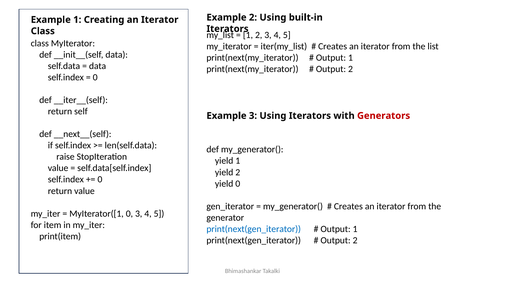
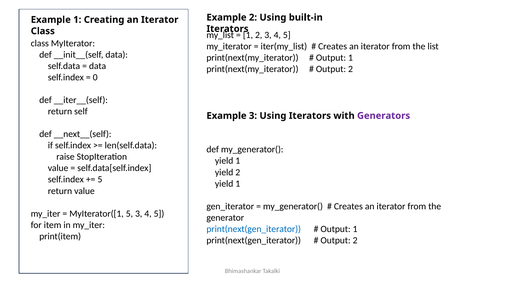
Generators colour: red -> purple
0 at (100, 180): 0 -> 5
0 at (238, 184): 0 -> 1
MyIterator([1 0: 0 -> 5
